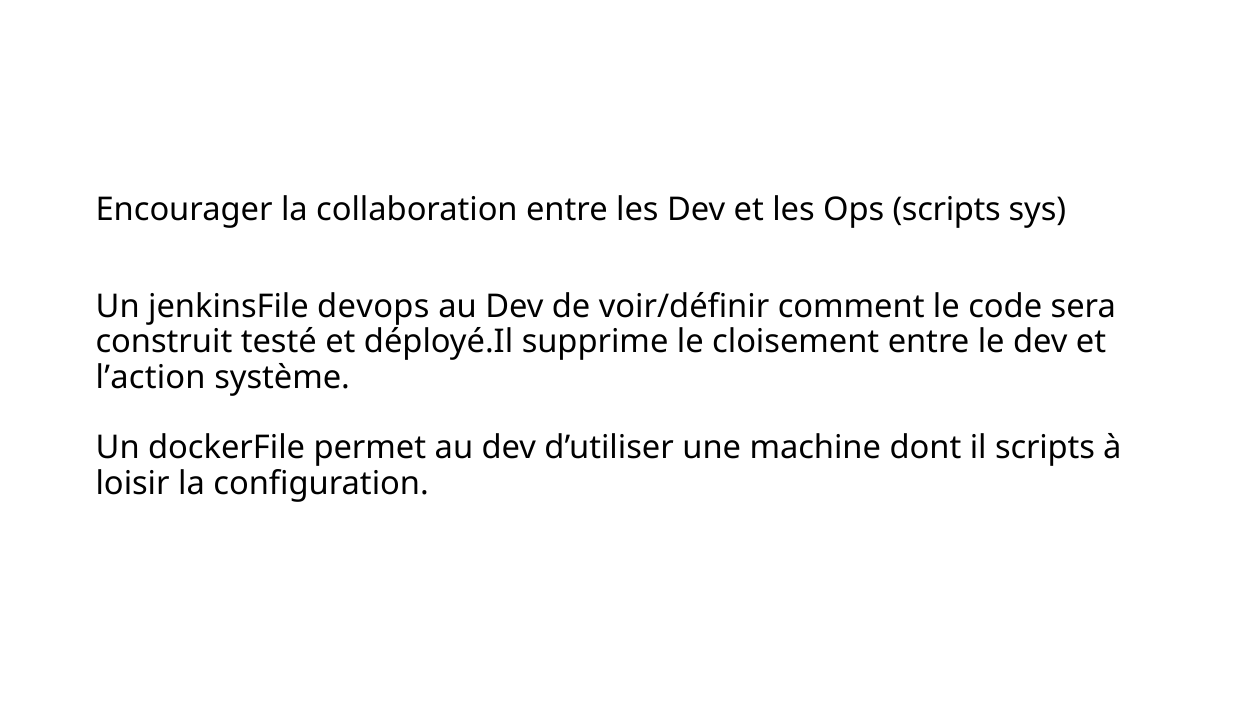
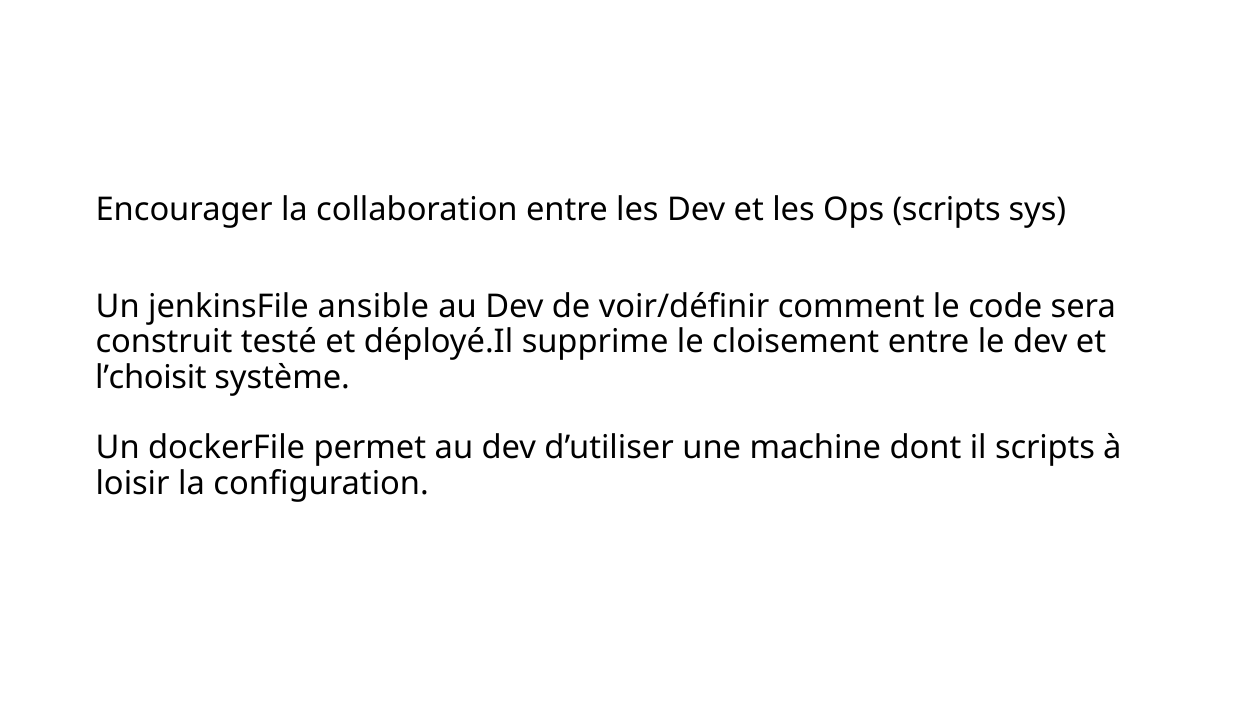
devops: devops -> ansible
l’action: l’action -> l’choisit
